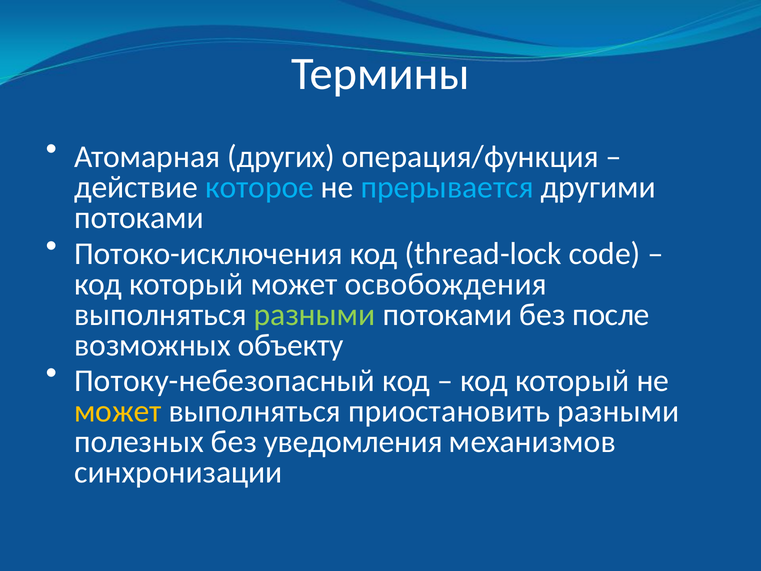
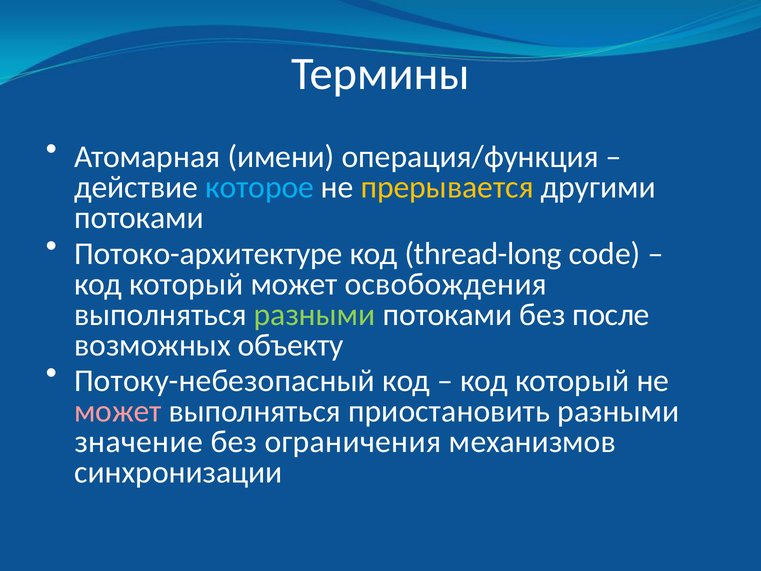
других: других -> имени
прерывается colour: light blue -> yellow
Потоко-исключения: Потоко-исключения -> Потоко-архитектуре
thread-lock: thread-lock -> thread-long
может at (118, 411) colour: yellow -> pink
полезных: полезных -> значение
уведомления: уведомления -> ограничения
